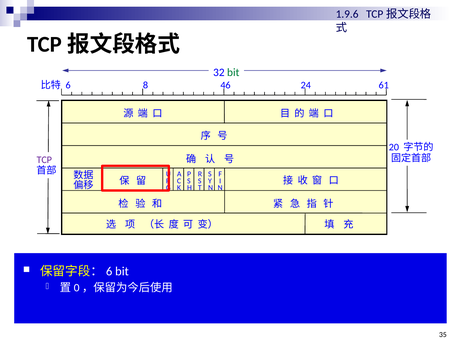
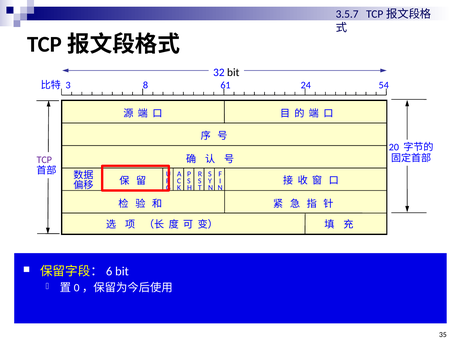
1.9.6: 1.9.6 -> 3.5.7
bit at (233, 72) colour: green -> black
6: 6 -> 3
46: 46 -> 61
61: 61 -> 54
